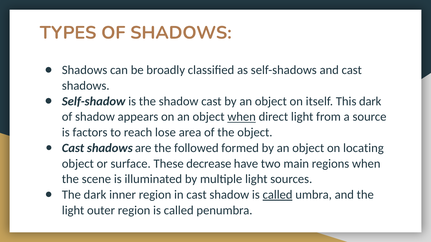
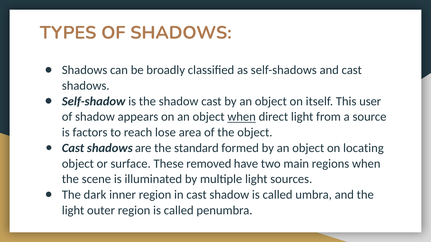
This dark: dark -> user
followed: followed -> standard
decrease: decrease -> removed
called at (278, 195) underline: present -> none
